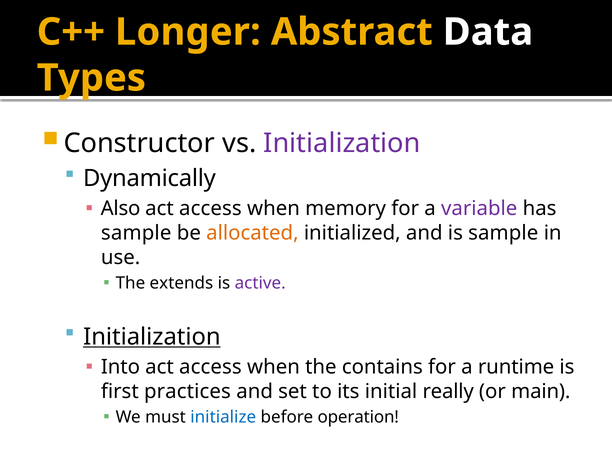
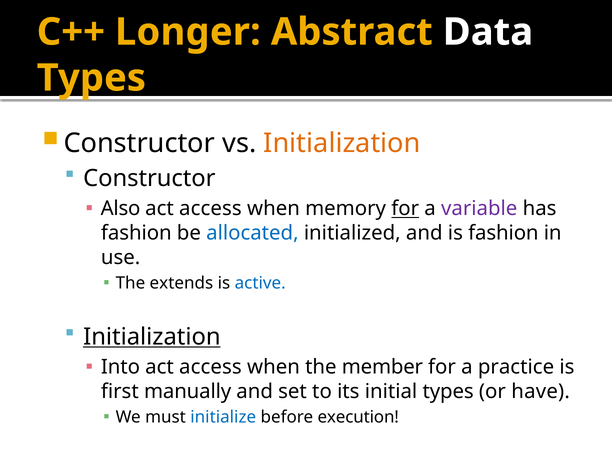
Initialization at (342, 143) colour: purple -> orange
Dynamically at (149, 178): Dynamically -> Constructor
for at (405, 209) underline: none -> present
sample at (136, 233): sample -> fashion
allocated colour: orange -> blue
is sample: sample -> fashion
active colour: purple -> blue
contains: contains -> member
runtime: runtime -> practice
practices: practices -> manually
initial really: really -> types
main: main -> have
operation: operation -> execution
